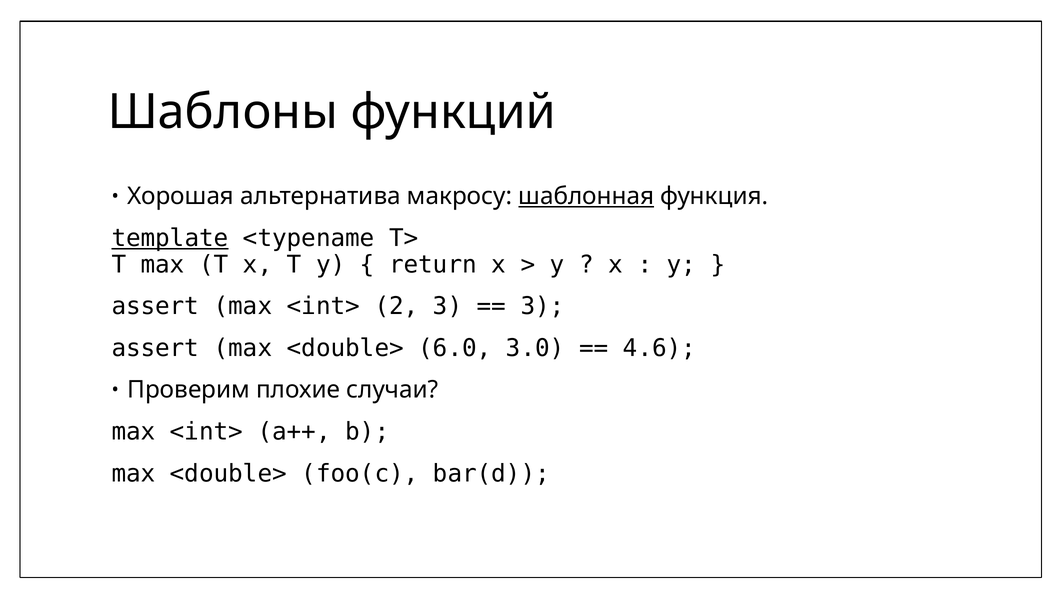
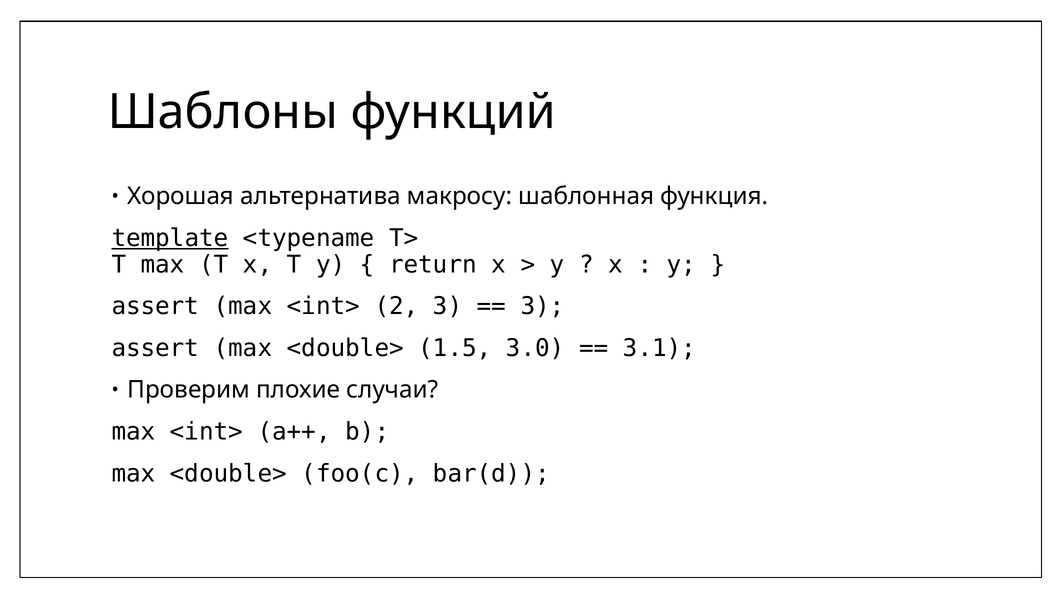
шаблонная underline: present -> none
6.0: 6.0 -> 1.5
4.6: 4.6 -> 3.1
